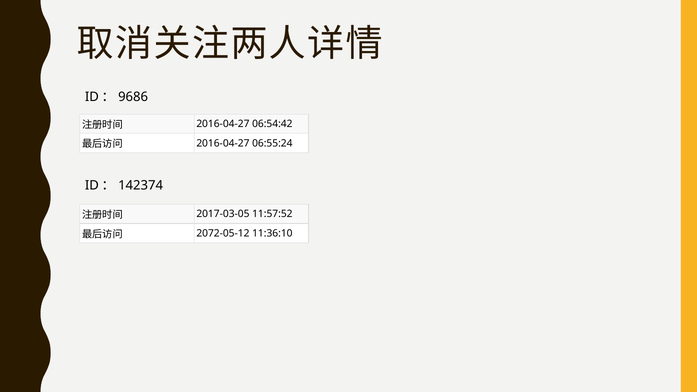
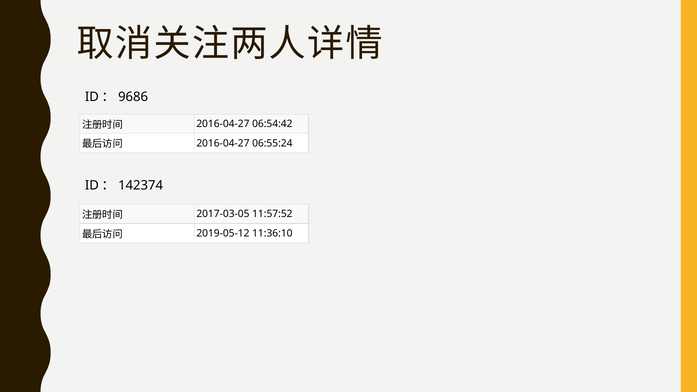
2072-05-12: 2072-05-12 -> 2019-05-12
